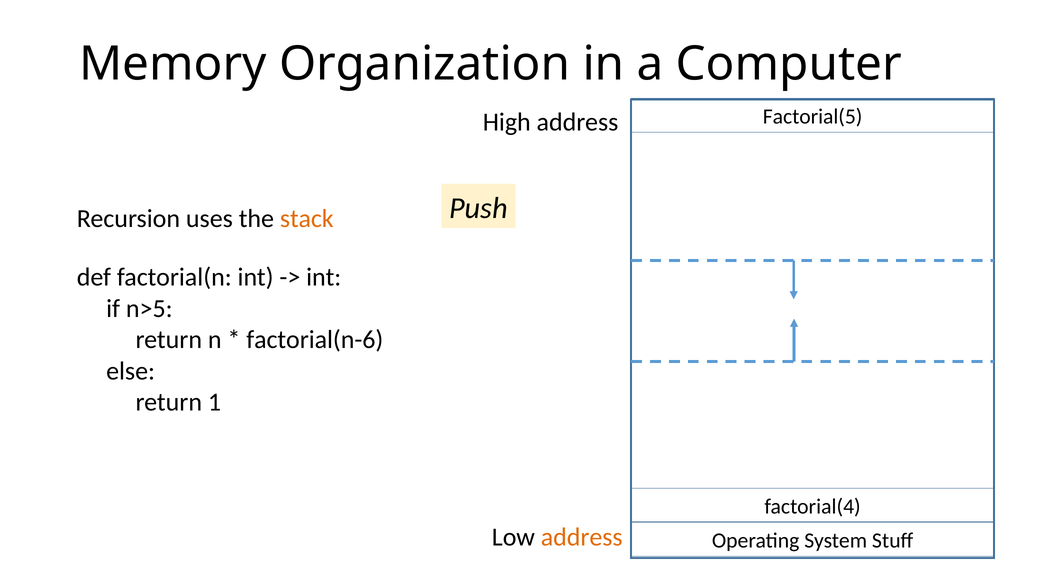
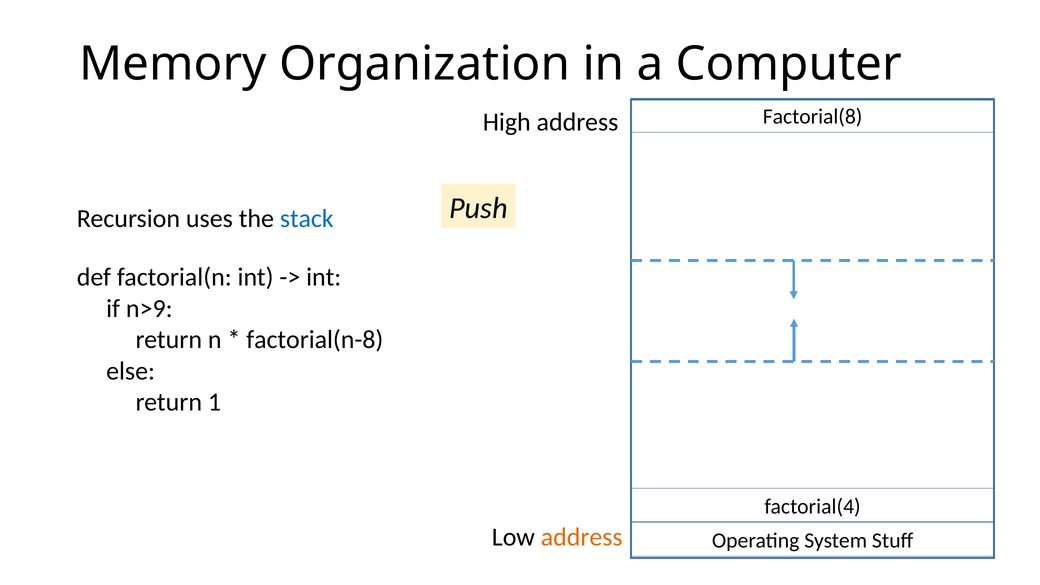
Factorial(5: Factorial(5 -> Factorial(8
stack colour: orange -> blue
n>5: n>5 -> n>9
factorial(n-6: factorial(n-6 -> factorial(n-8
